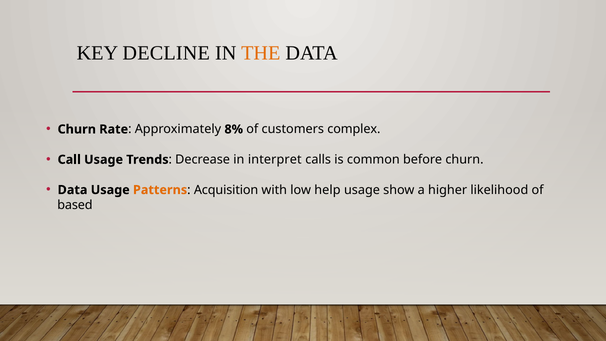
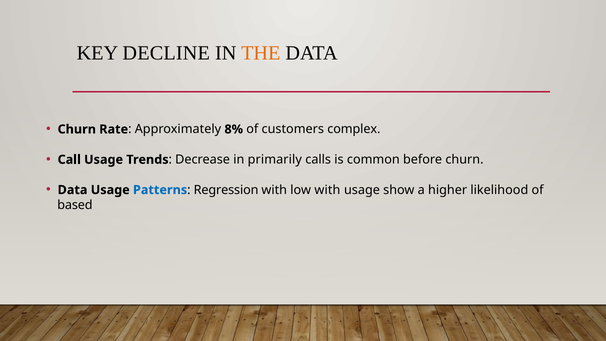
interpret: interpret -> primarily
Patterns colour: orange -> blue
Acquisition: Acquisition -> Regression
low help: help -> with
